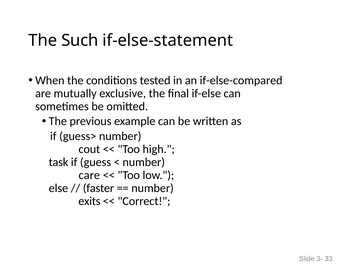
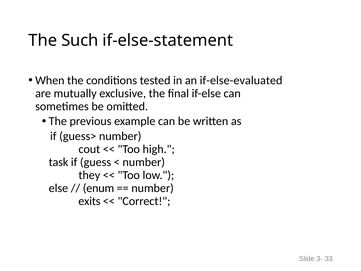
if-else-compared: if-else-compared -> if-else-evaluated
care: care -> they
faster: faster -> enum
